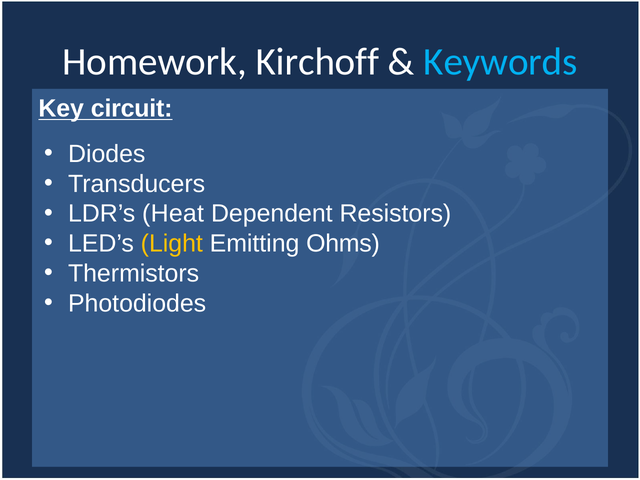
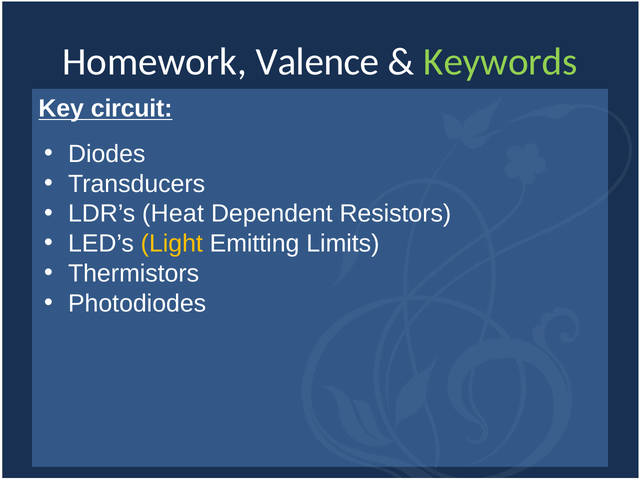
Kirchoff: Kirchoff -> Valence
Keywords colour: light blue -> light green
Ohms: Ohms -> Limits
